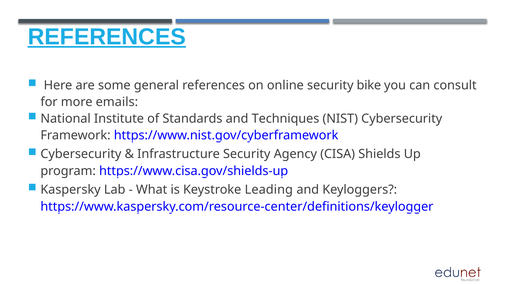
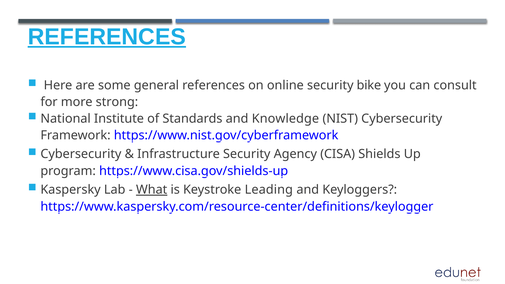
emails: emails -> strong
Techniques: Techniques -> Knowledge
What underline: none -> present
